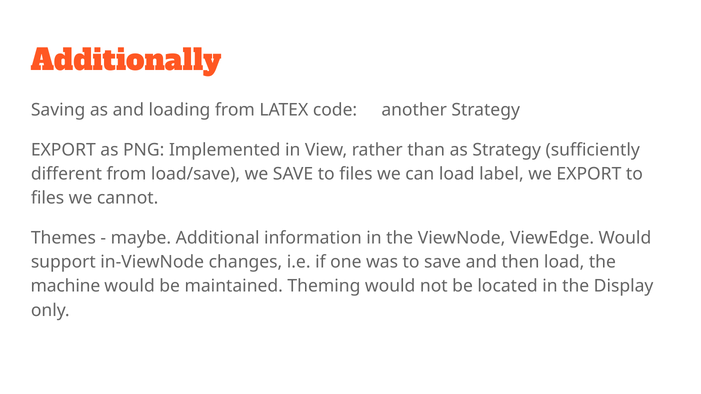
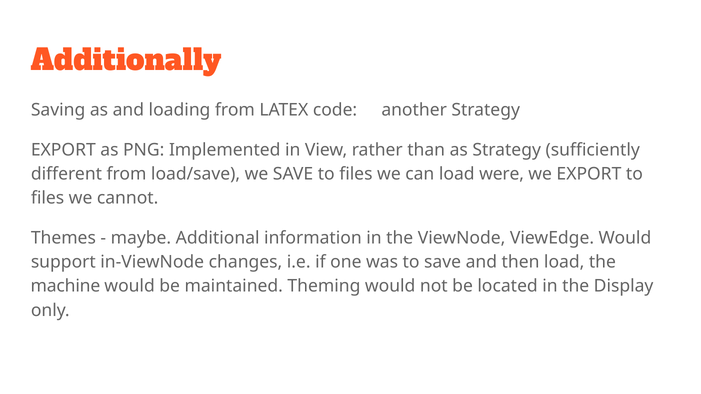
label: label -> were
